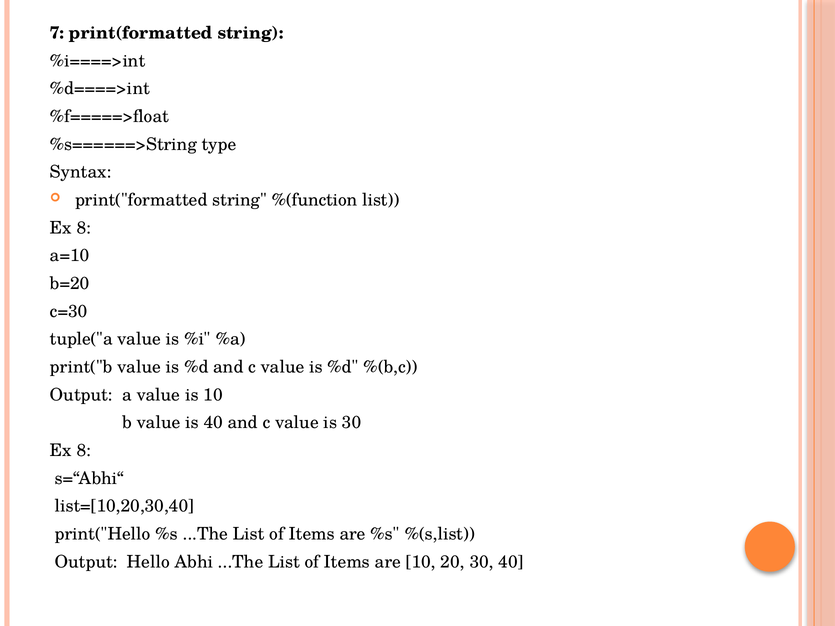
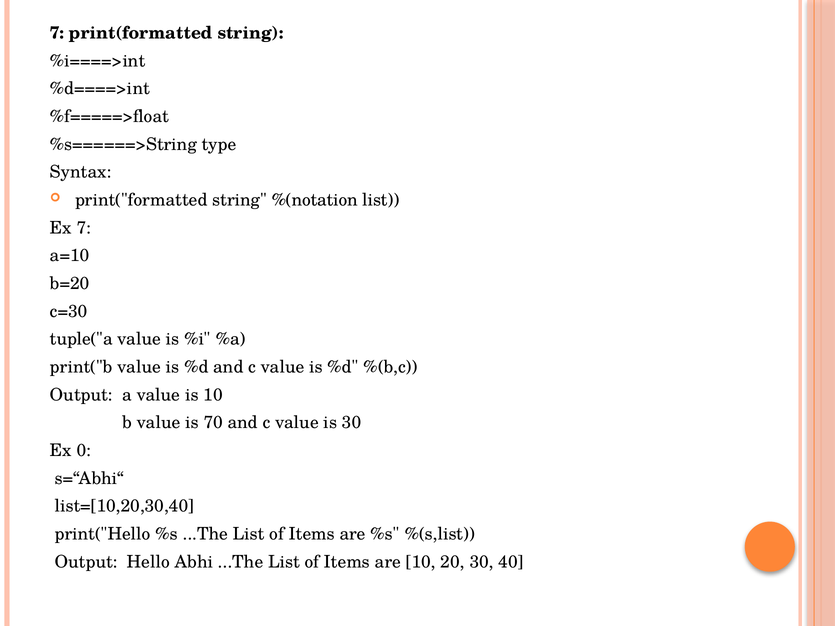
%(function: %(function -> %(notation
8 at (84, 228): 8 -> 7
is 40: 40 -> 70
8 at (84, 451): 8 -> 0
